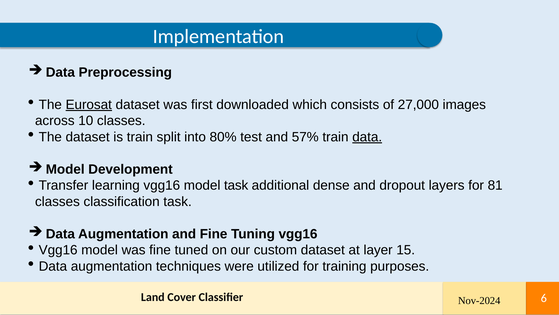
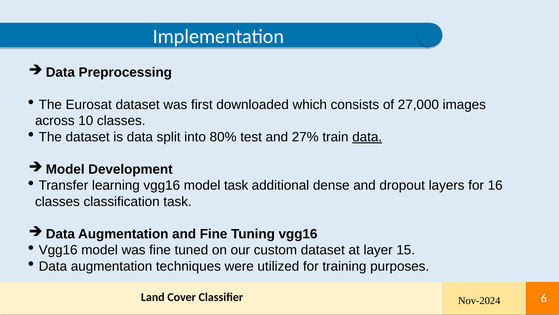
Eurosat underline: present -> none
is train: train -> data
57%: 57% -> 27%
81: 81 -> 16
